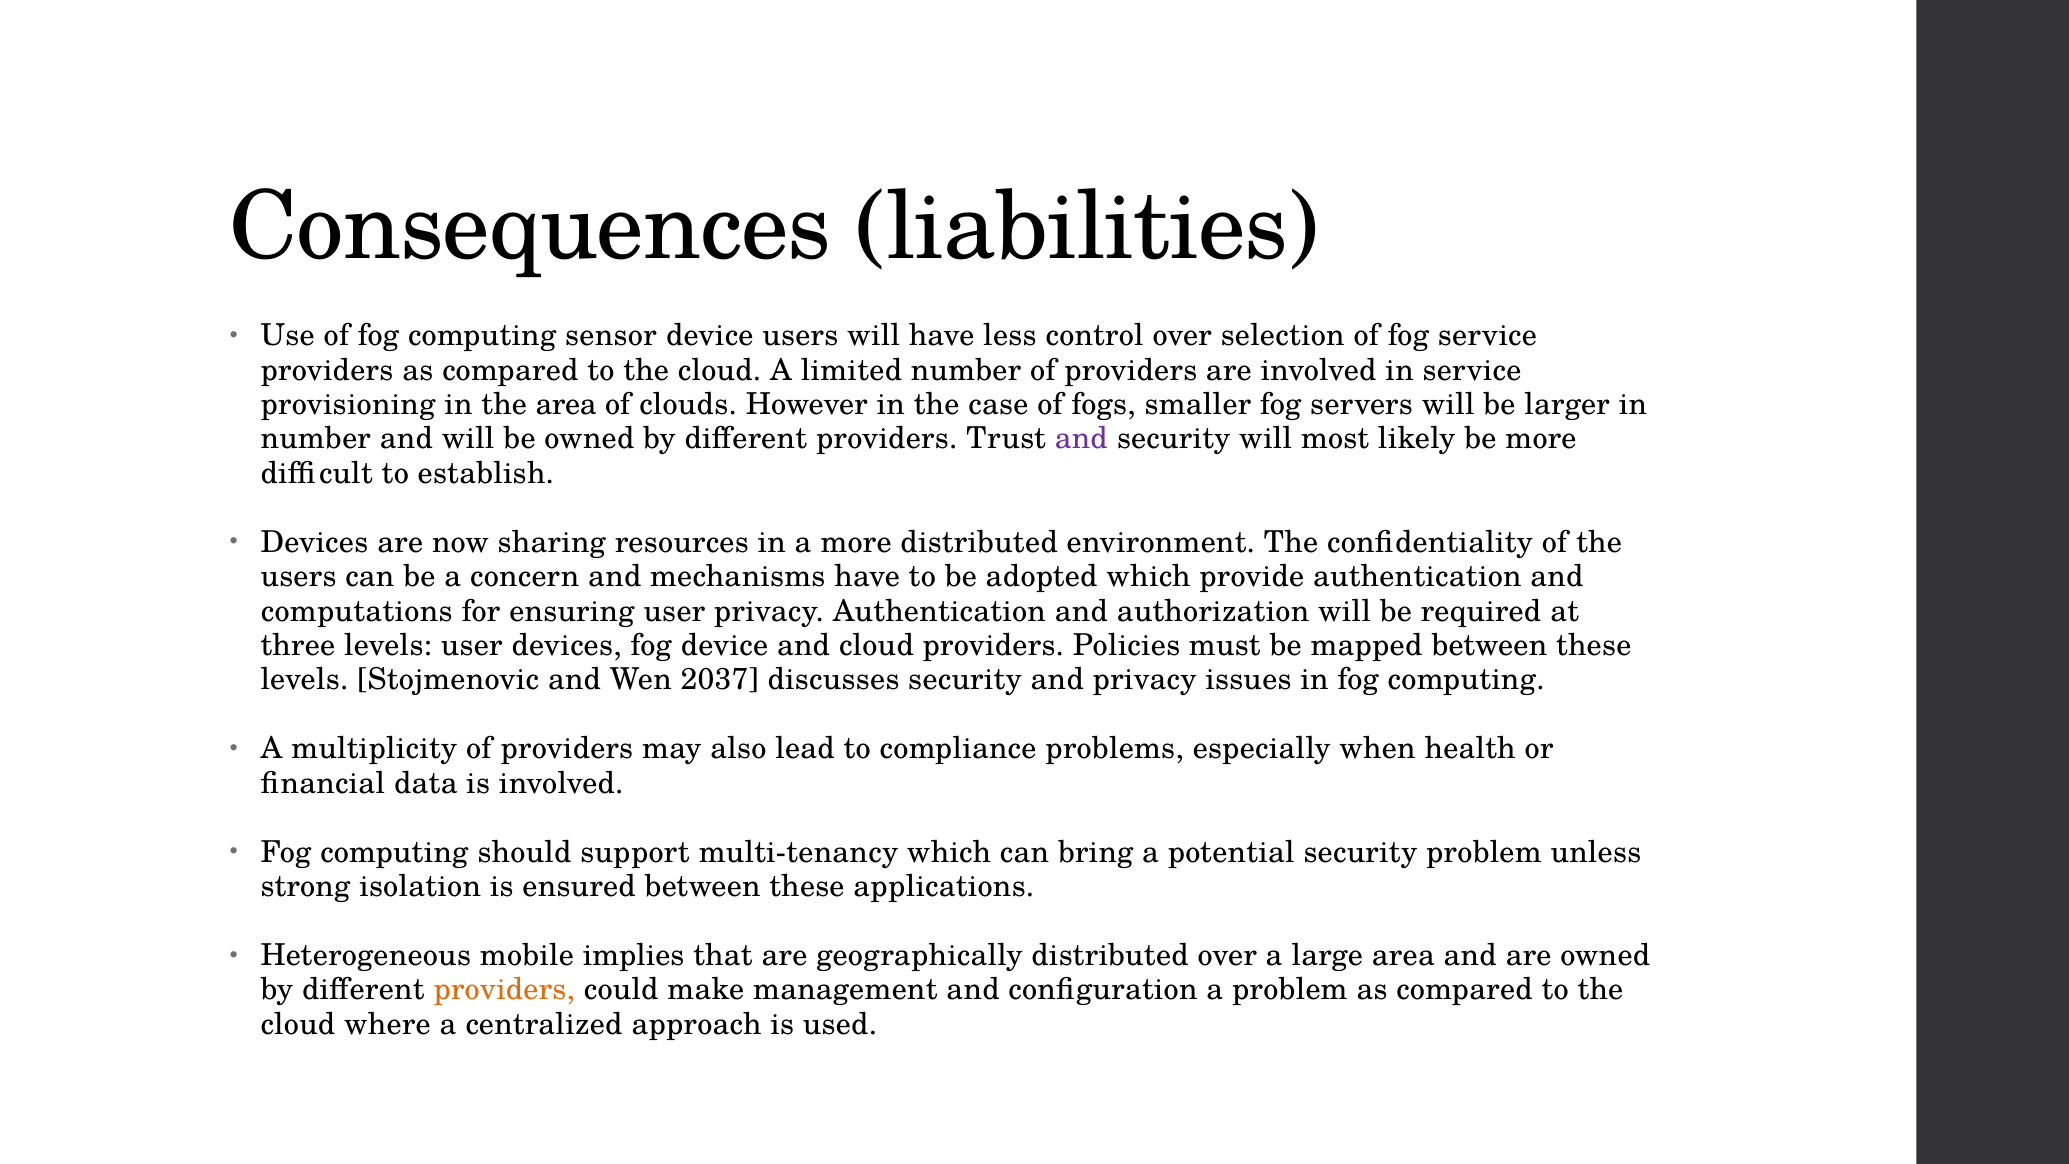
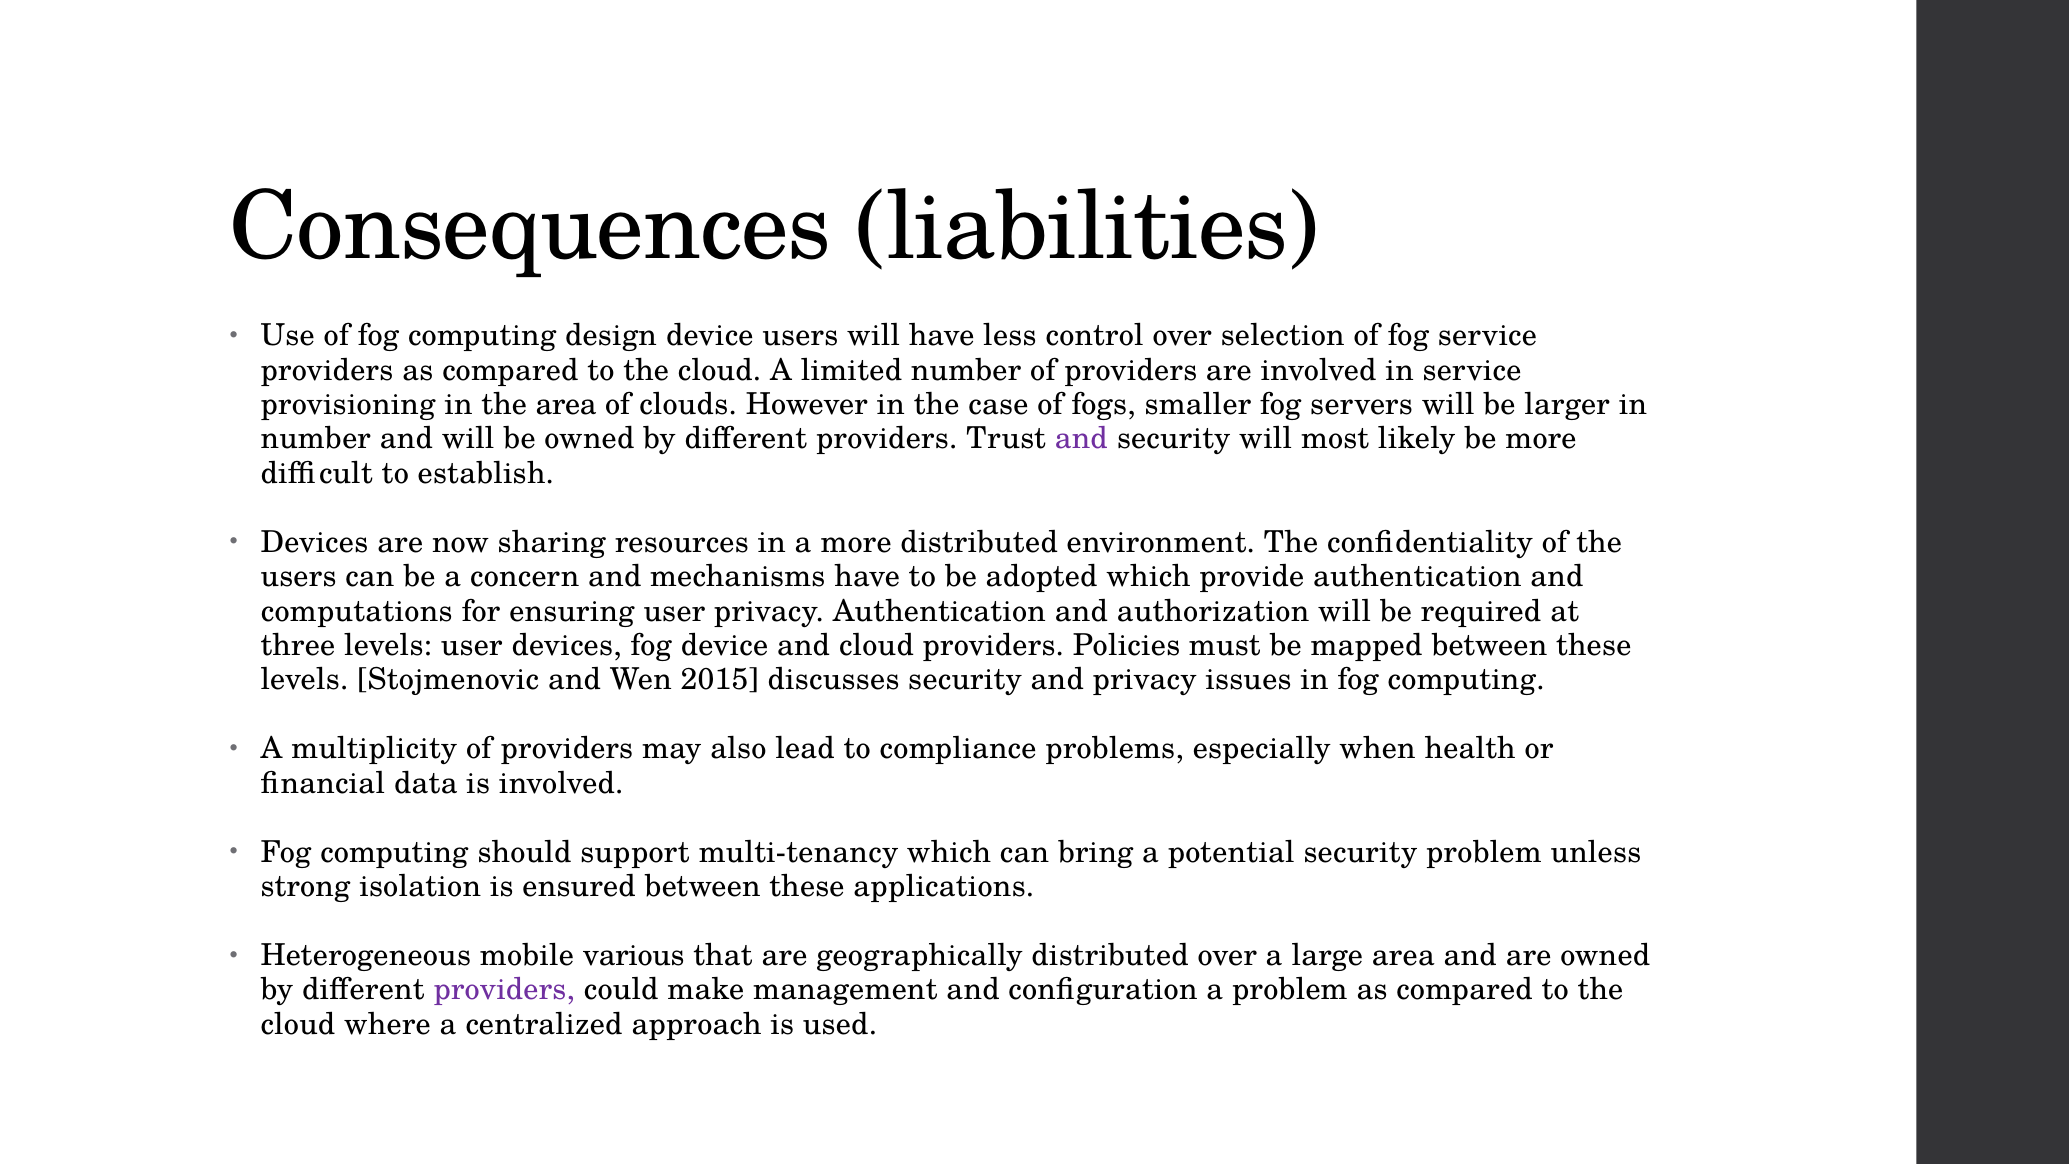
sensor: sensor -> design
2037: 2037 -> 2015
implies: implies -> various
providers at (504, 990) colour: orange -> purple
